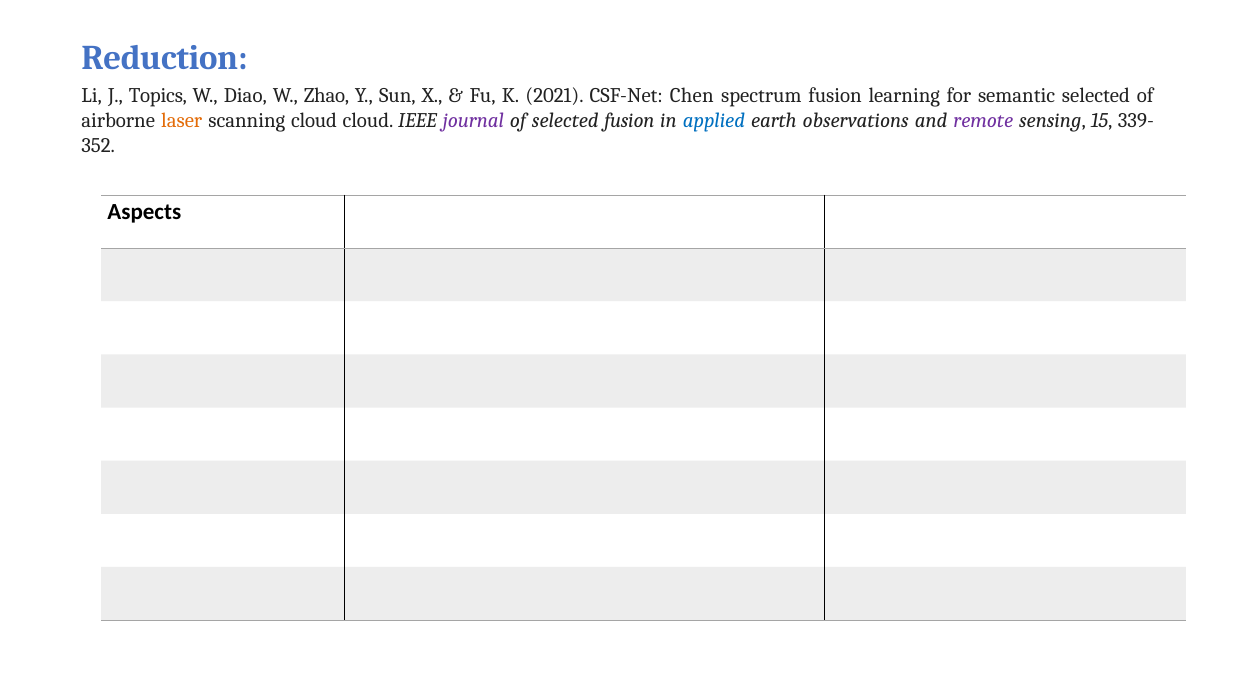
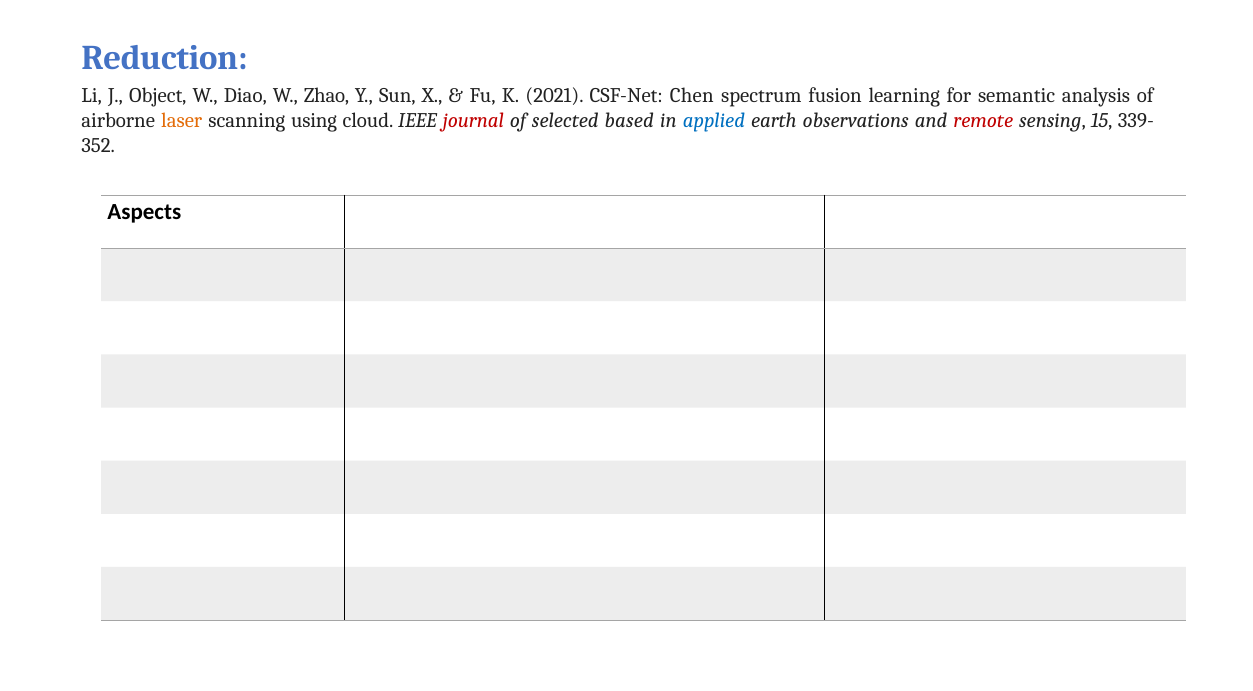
Topics: Topics -> Object
semantic selected: selected -> analysis
scanning cloud: cloud -> using
journal colour: purple -> red
selected fusion: fusion -> based
remote colour: purple -> red
